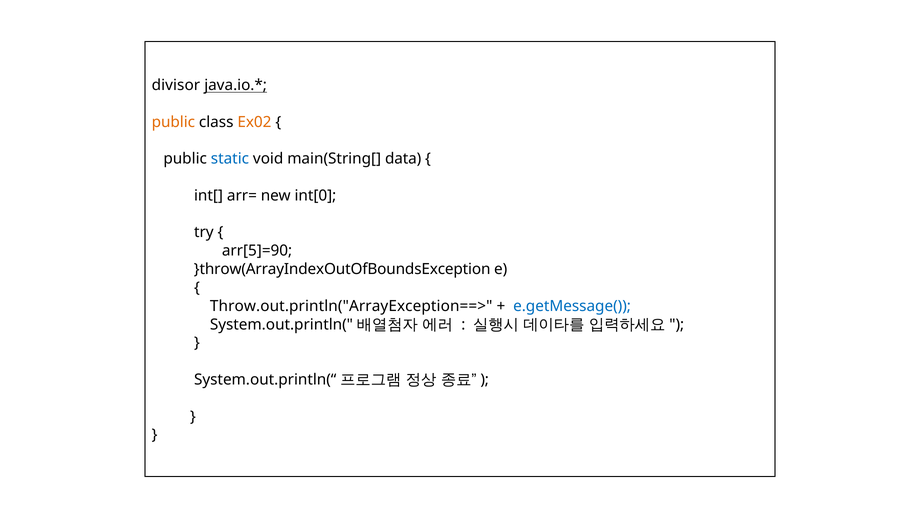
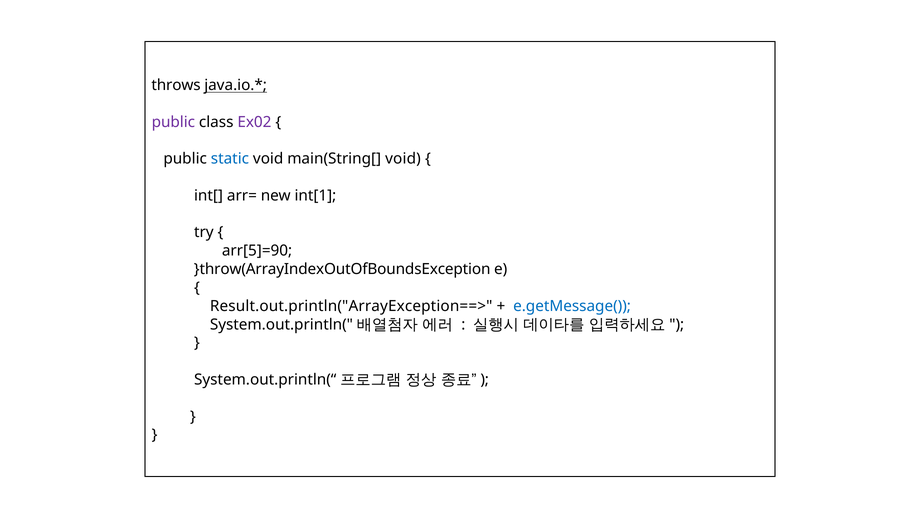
divisor: divisor -> throws
public at (173, 122) colour: orange -> purple
Ex02 colour: orange -> purple
main(String[ data: data -> void
int[0: int[0 -> int[1
Throw.out.println("ArrayException==>: Throw.out.println("ArrayException==> -> Result.out.println("ArrayException==>
